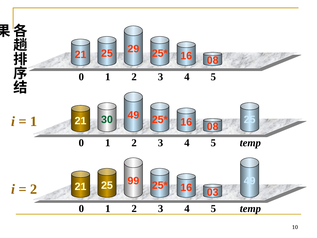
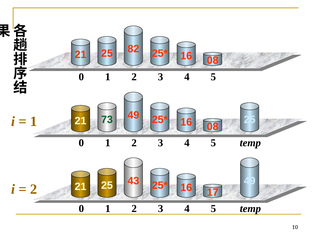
29: 29 -> 82
30: 30 -> 73
99: 99 -> 43
03: 03 -> 17
